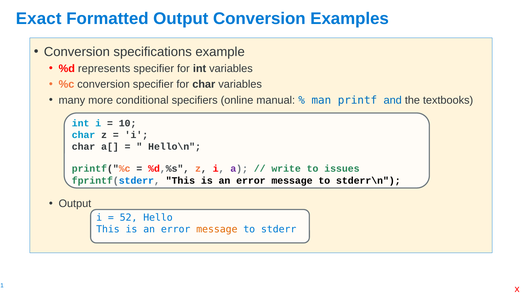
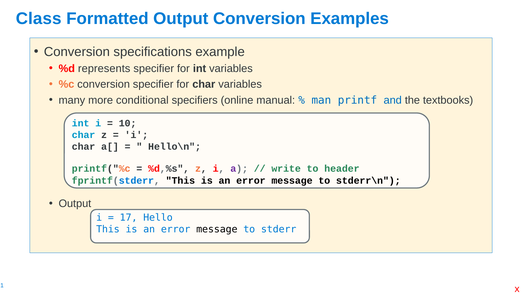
Exact: Exact -> Class
issues: issues -> header
52: 52 -> 17
message at (217, 230) colour: orange -> black
